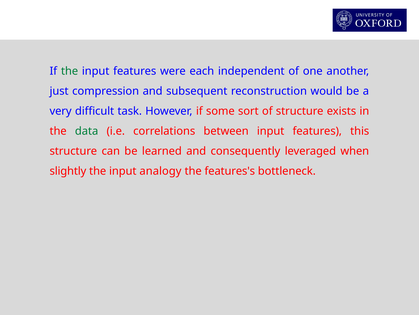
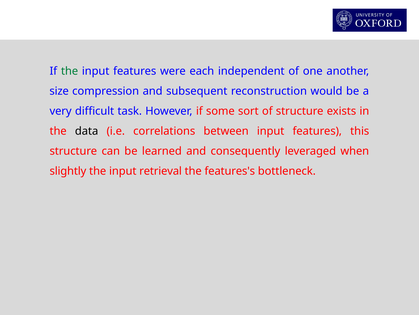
just: just -> size
data colour: green -> black
analogy: analogy -> retrieval
